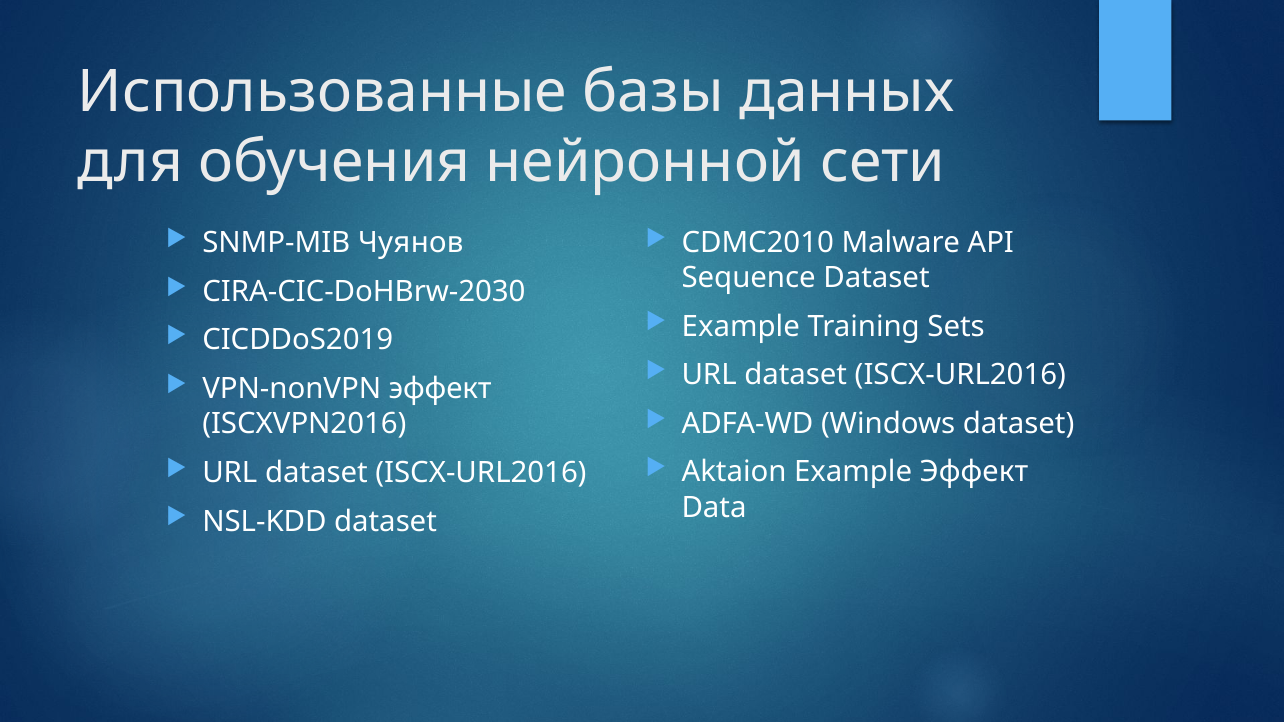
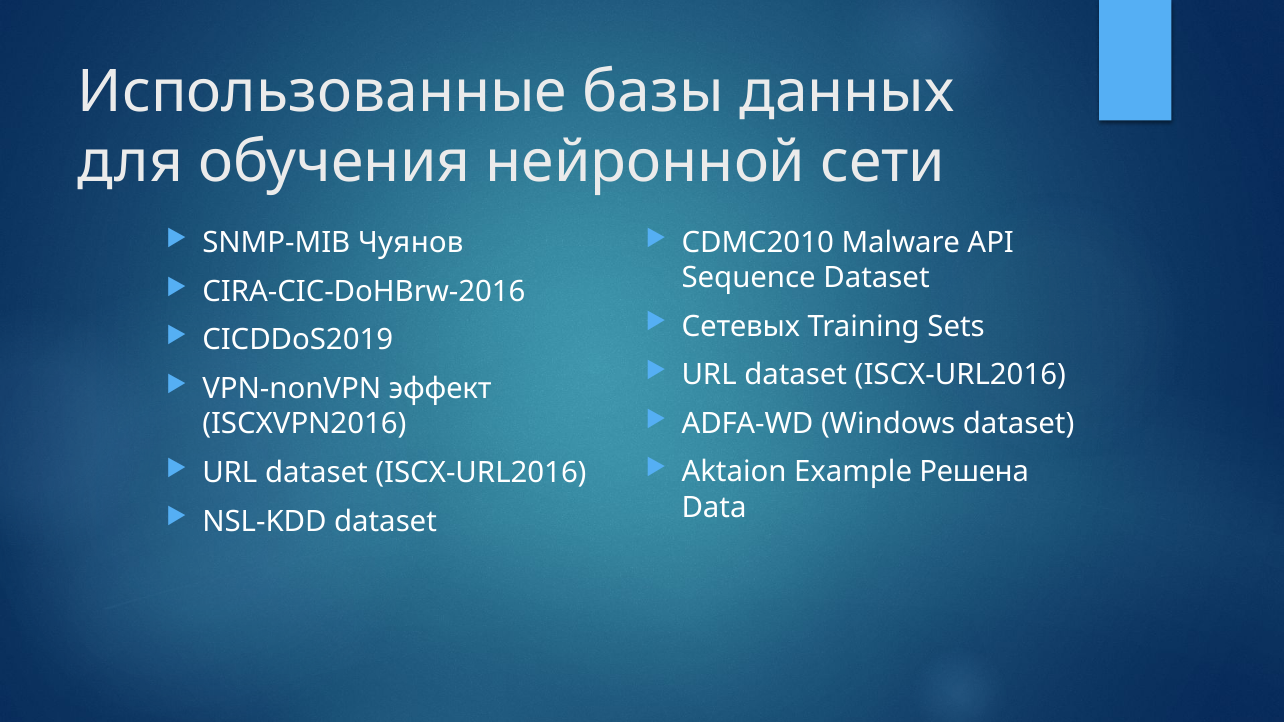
CIRA-CIC-DoHBrw-2030: CIRA-CIC-DoHBrw-2030 -> CIRA-CIC-DoHBrw-2016
Example at (741, 326): Example -> Сетевых
Example Эффект: Эффект -> Решена
